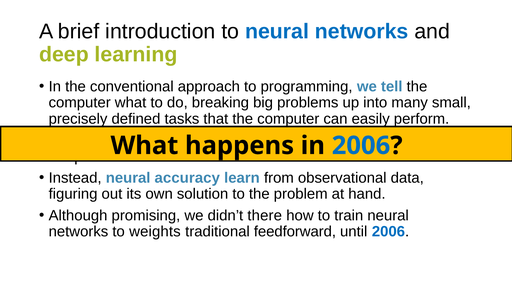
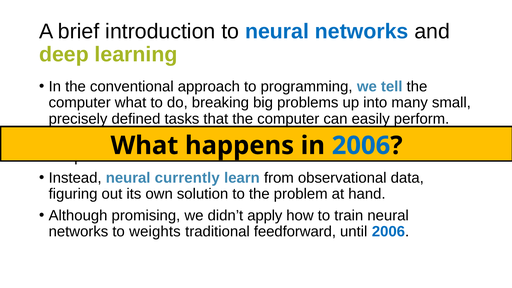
accuracy: accuracy -> currently
there: there -> apply
